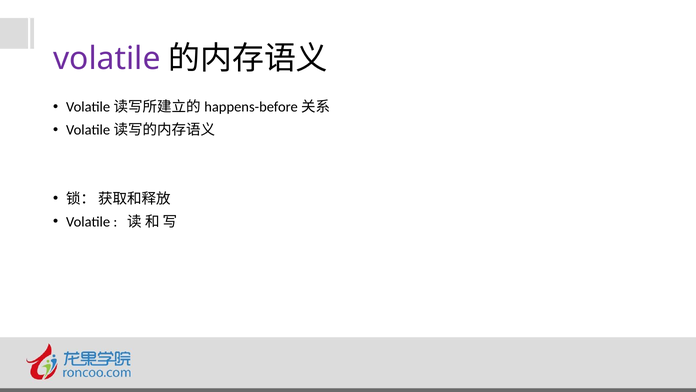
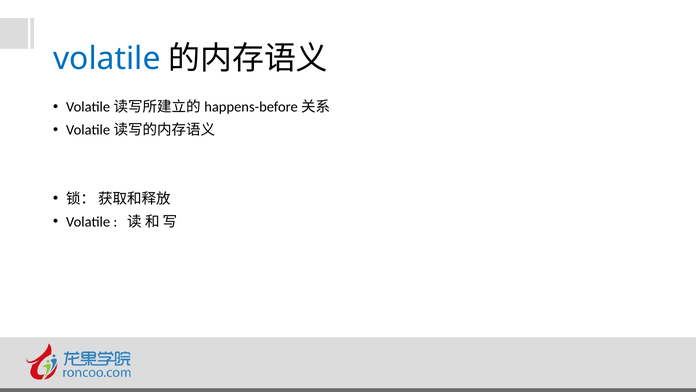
volatile at (107, 58) colour: purple -> blue
